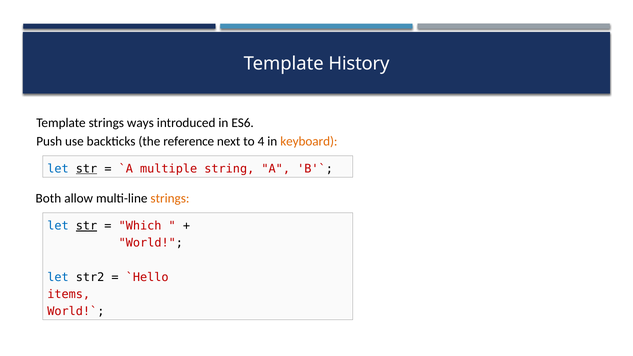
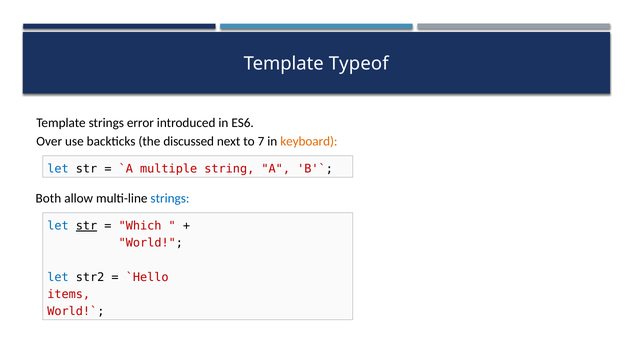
History: History -> Typeof
ways: ways -> error
Push: Push -> Over
reference: reference -> discussed
4: 4 -> 7
str at (87, 169) underline: present -> none
strings at (170, 199) colour: orange -> blue
